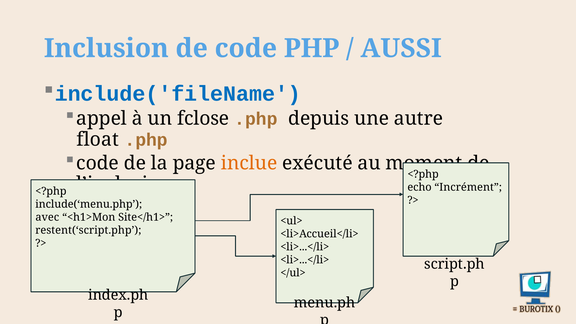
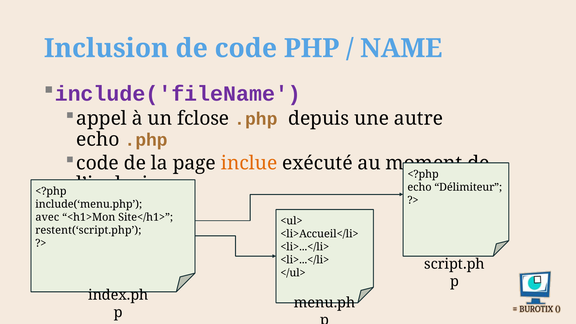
AUSSI: AUSSI -> NAME
include('fileName colour: blue -> purple
float at (98, 139): float -> echo
Incrément: Incrément -> Délimiteur
